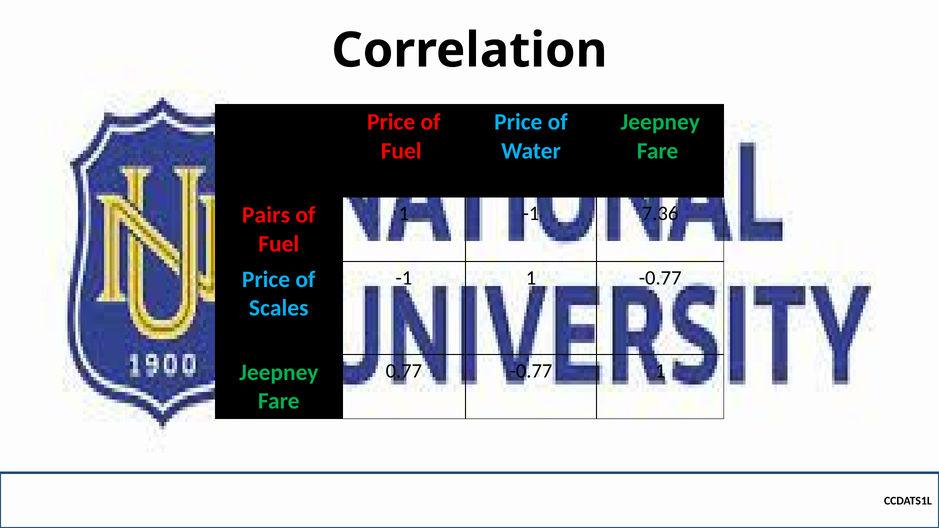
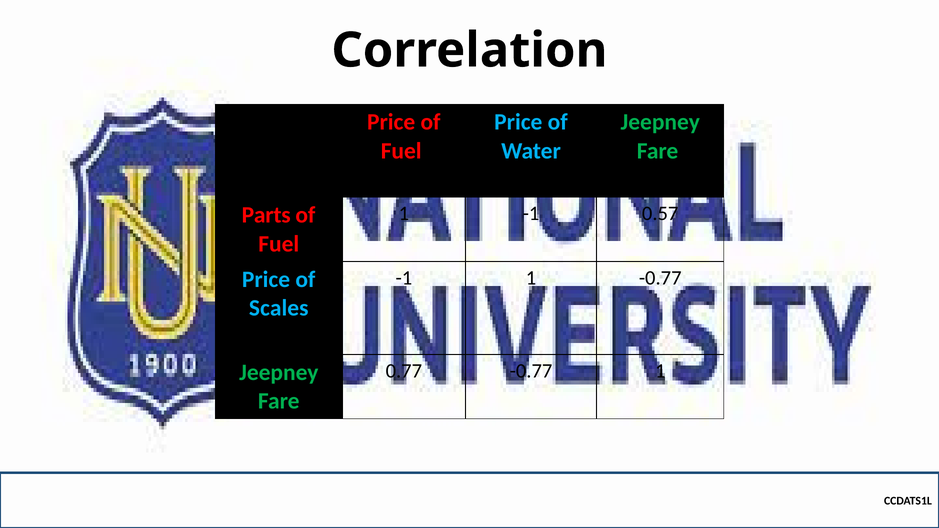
7.36: 7.36 -> 0.57
Pairs: Pairs -> Parts
